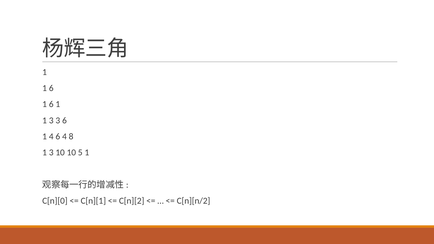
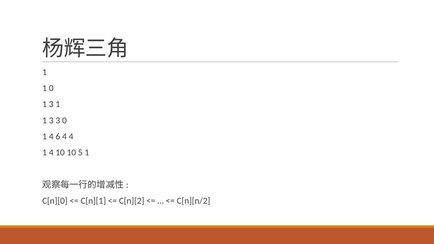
6 at (51, 88): 6 -> 0
6 at (51, 104): 6 -> 3
3 6: 6 -> 0
4 8: 8 -> 4
3 at (51, 153): 3 -> 4
